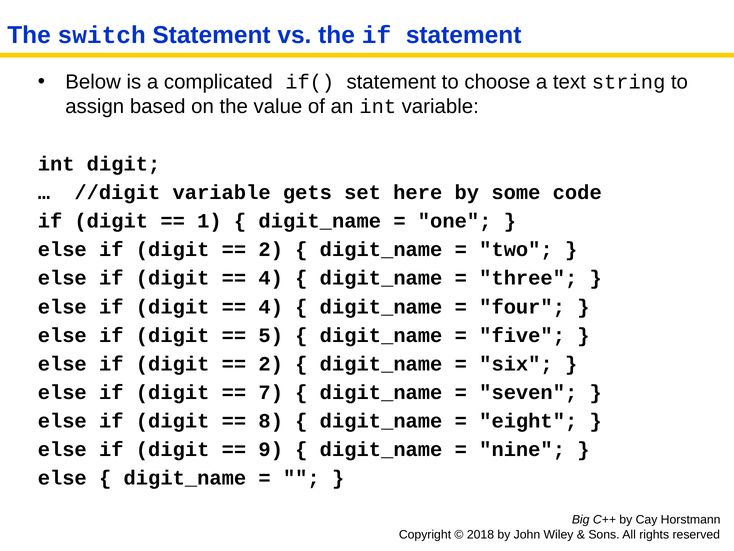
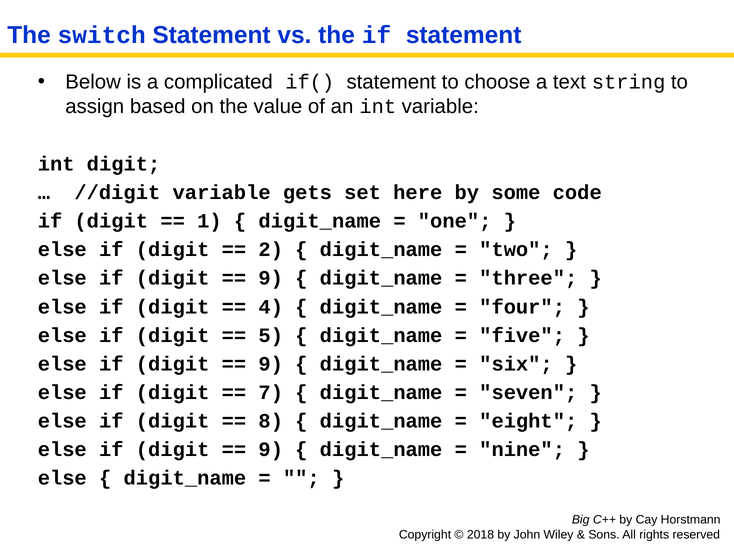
4 at (271, 278): 4 -> 9
2 at (271, 364): 2 -> 9
